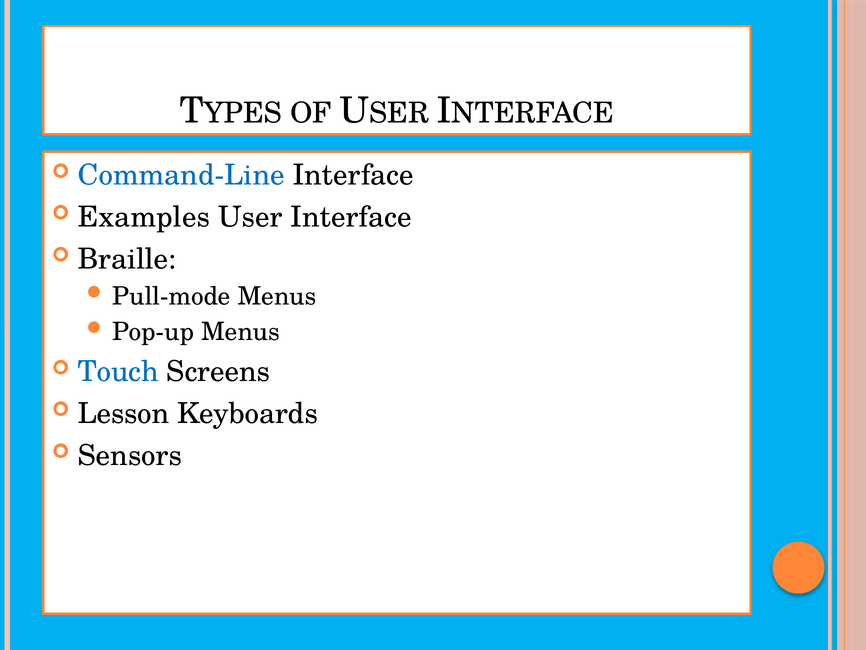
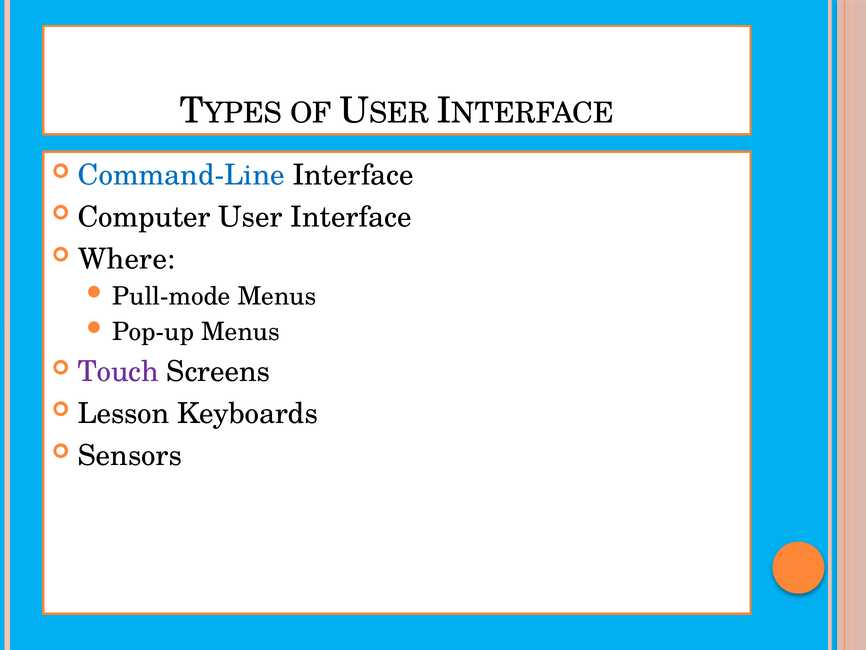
Examples: Examples -> Computer
Braille: Braille -> Where
Touch colour: blue -> purple
